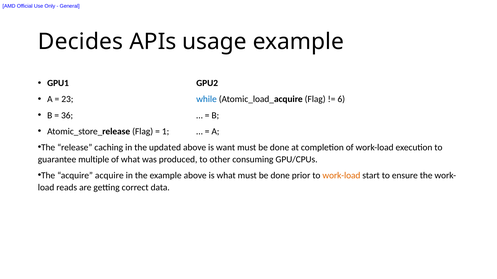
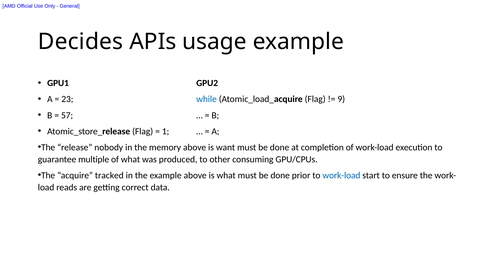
6: 6 -> 9
36: 36 -> 57
caching: caching -> nobody
updated: updated -> memory
acquire acquire: acquire -> tracked
work-load at (341, 176) colour: orange -> blue
